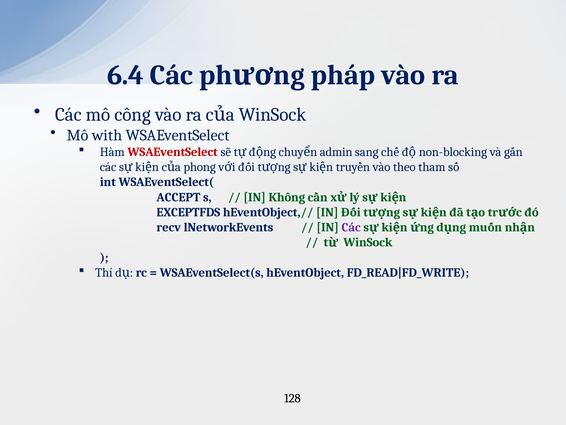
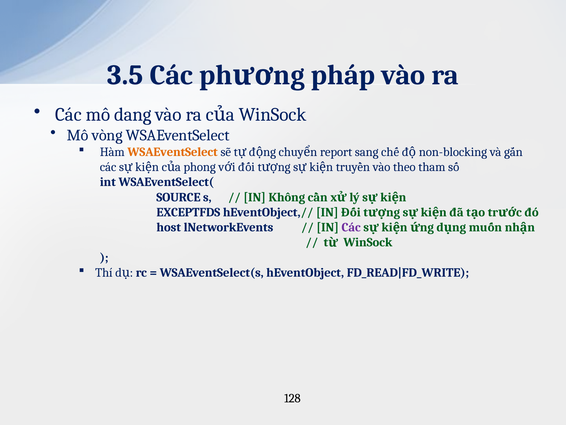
6.4: 6.4 -> 3.5
công: công -> dang
with: with -> vòng
WSAEventSelect at (173, 152) colour: red -> orange
admin: admin -> report
ACCEPT: ACCEPT -> SOURCE
recv: recv -> host
